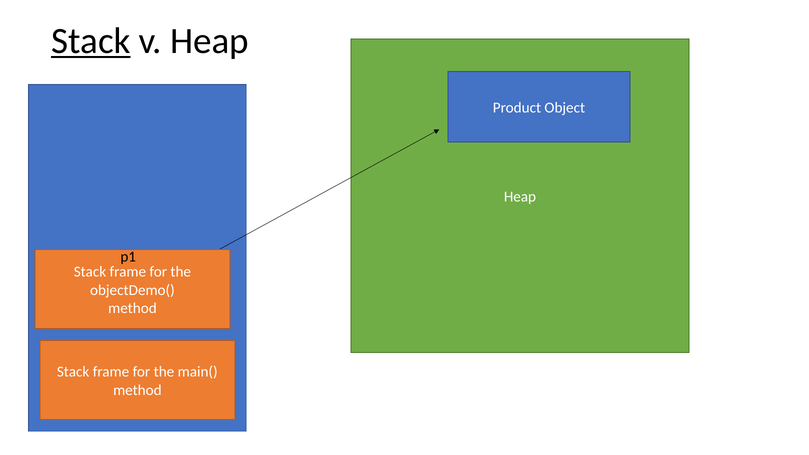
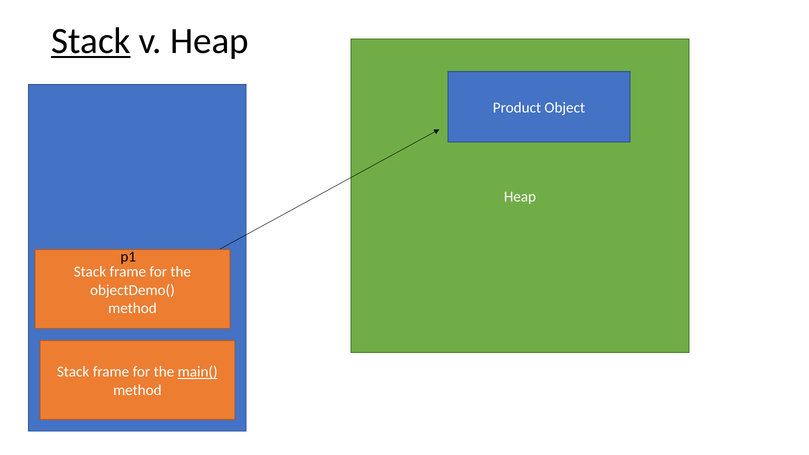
main( underline: none -> present
